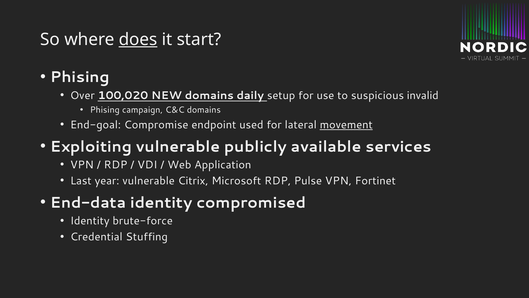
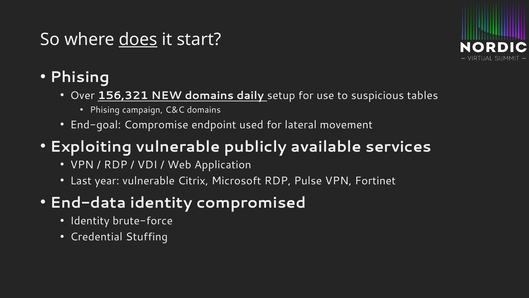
100,020: 100,020 -> 156,321
invalid: invalid -> tables
movement underline: present -> none
